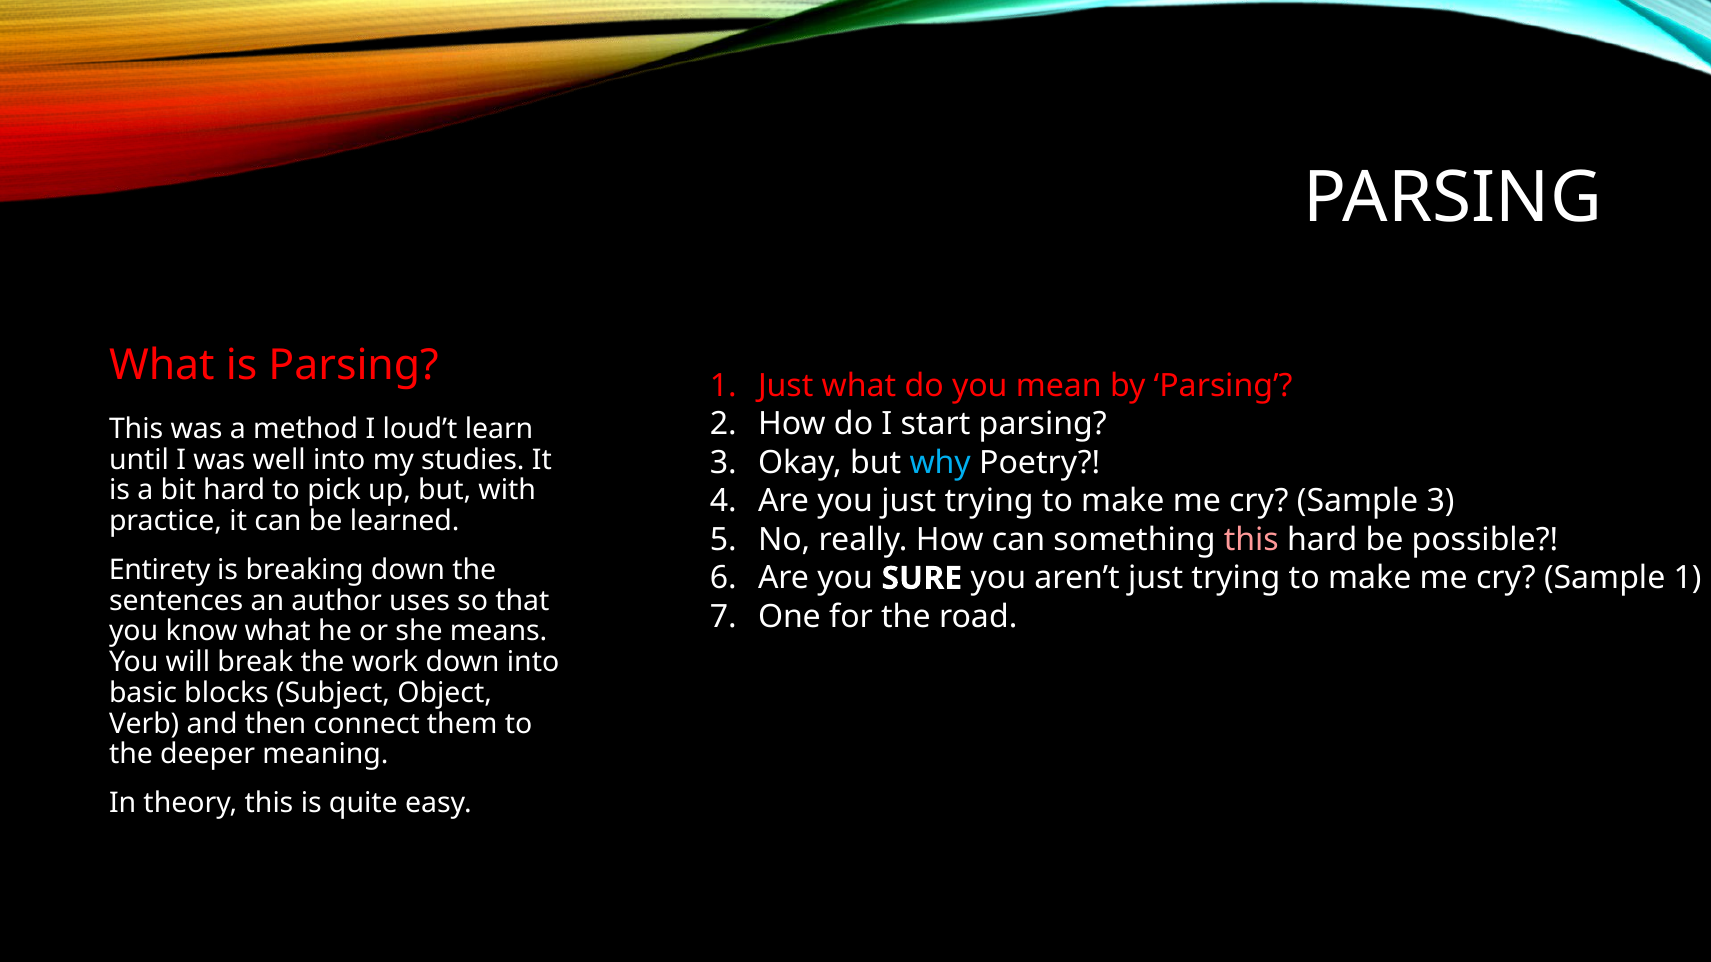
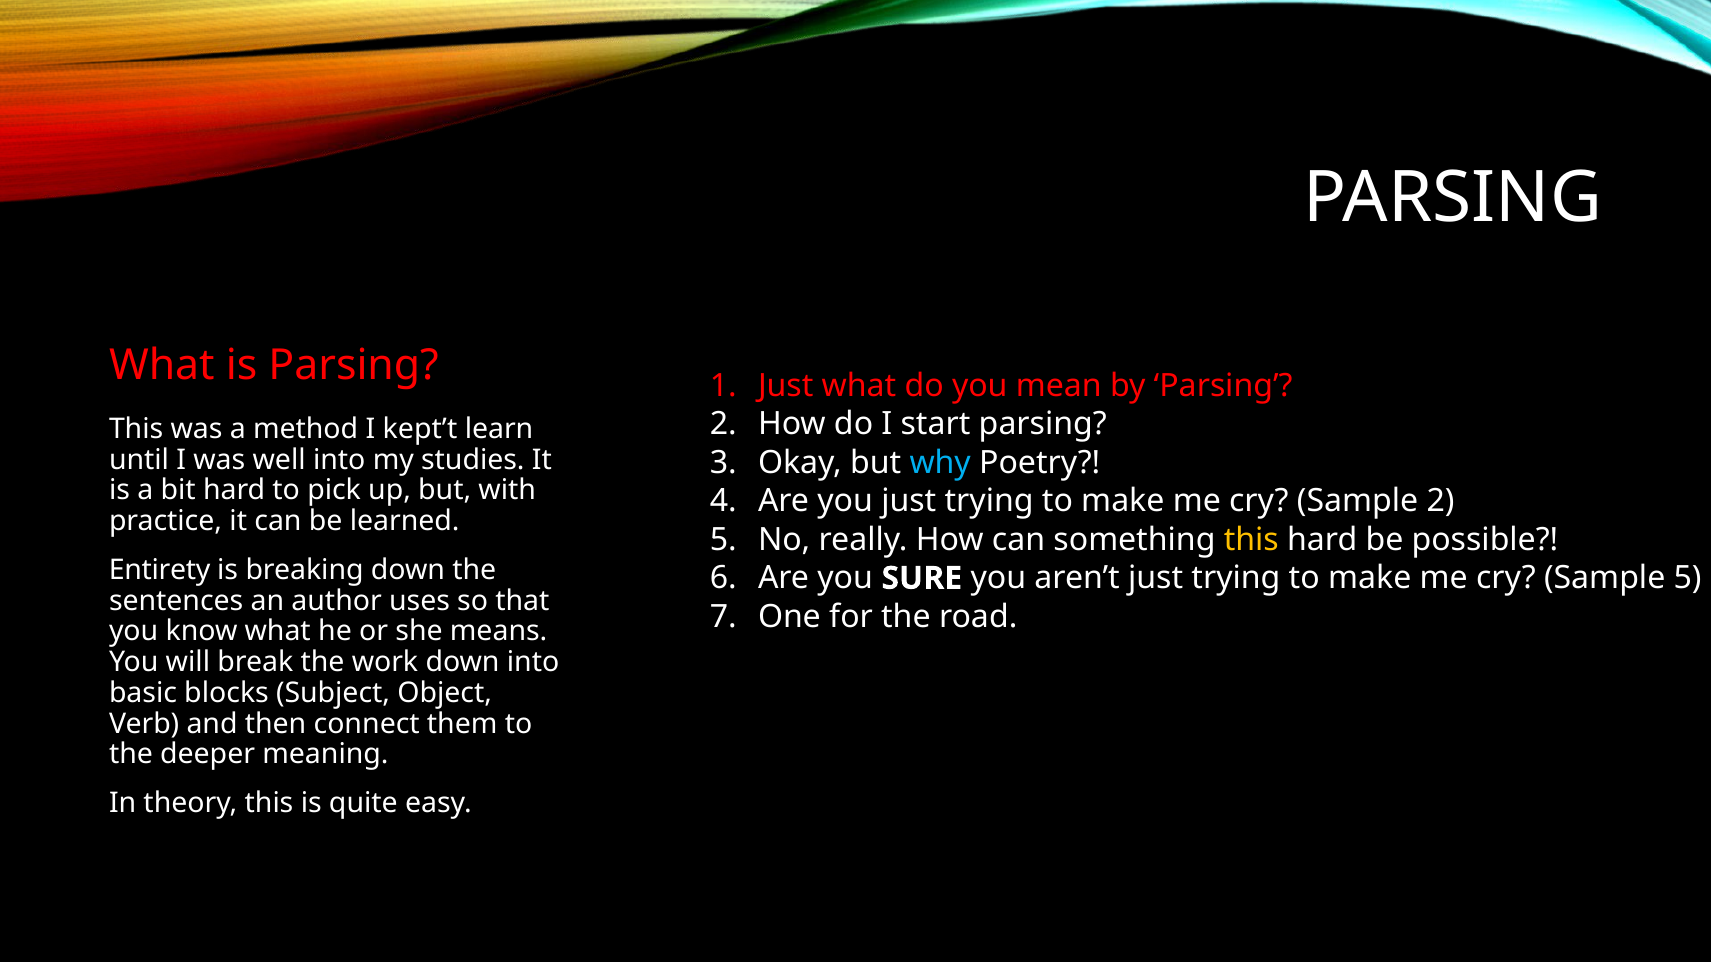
loud’t: loud’t -> kept’t
Sample 3: 3 -> 2
this at (1251, 540) colour: pink -> yellow
Sample 1: 1 -> 5
